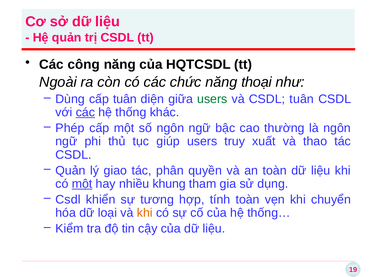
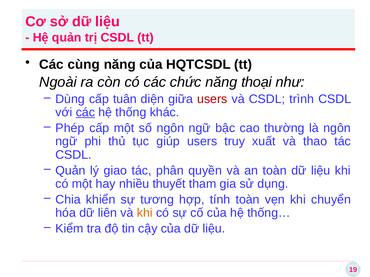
công: công -> cùng
users at (212, 99) colour: green -> red
CSDL tuân: tuân -> trình
một at (82, 184) underline: present -> none
khung: khung -> thuyết
Csdl at (68, 200): Csdl -> Chia
loại: loại -> liên
